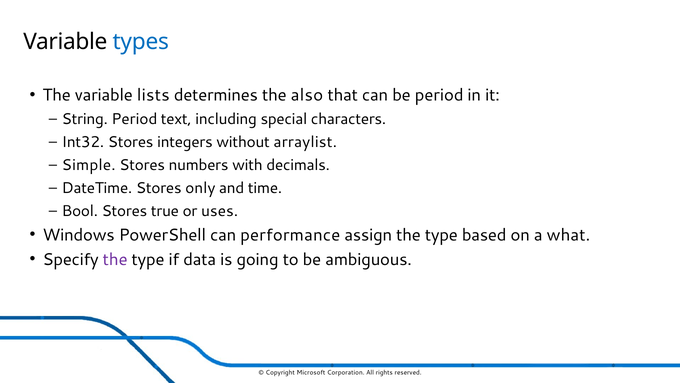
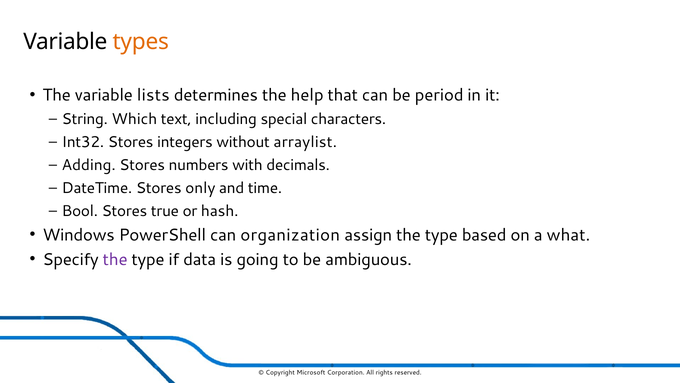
types colour: blue -> orange
also: also -> help
String Period: Period -> Which
Simple: Simple -> Adding
uses: uses -> hash
performance: performance -> organization
